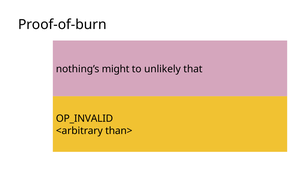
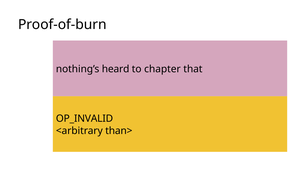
might: might -> heard
unlikely: unlikely -> chapter
